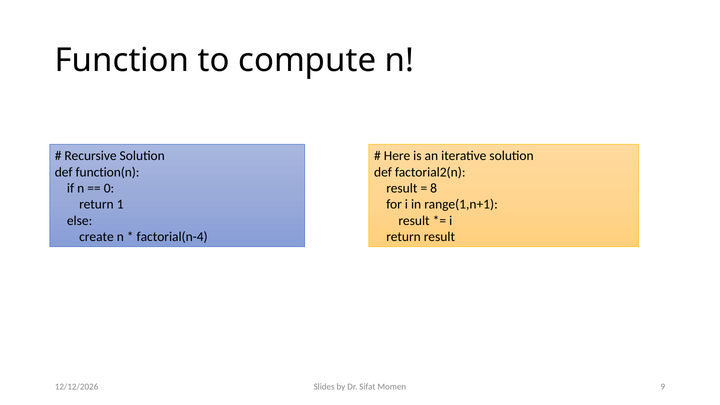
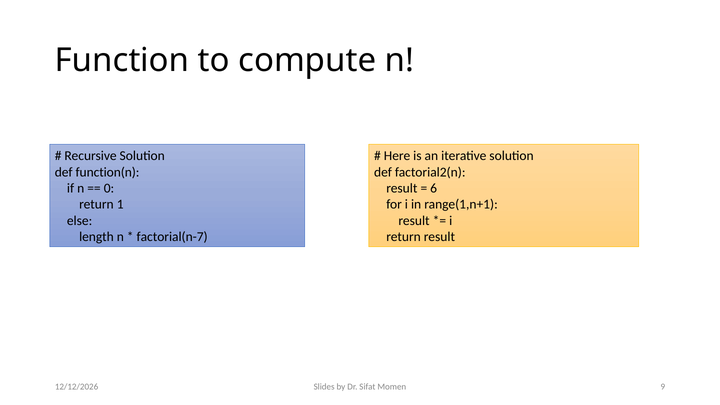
8: 8 -> 6
create: create -> length
factorial(n-4: factorial(n-4 -> factorial(n-7
